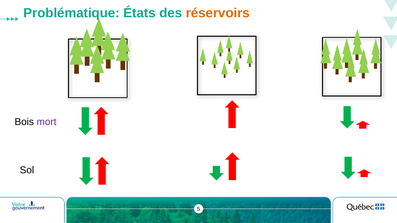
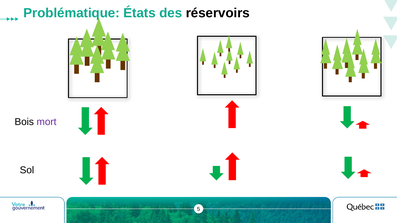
réservoirs colour: orange -> black
